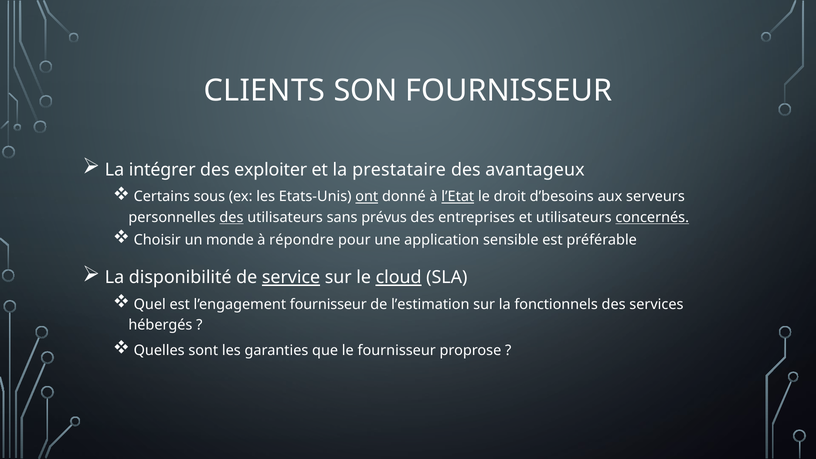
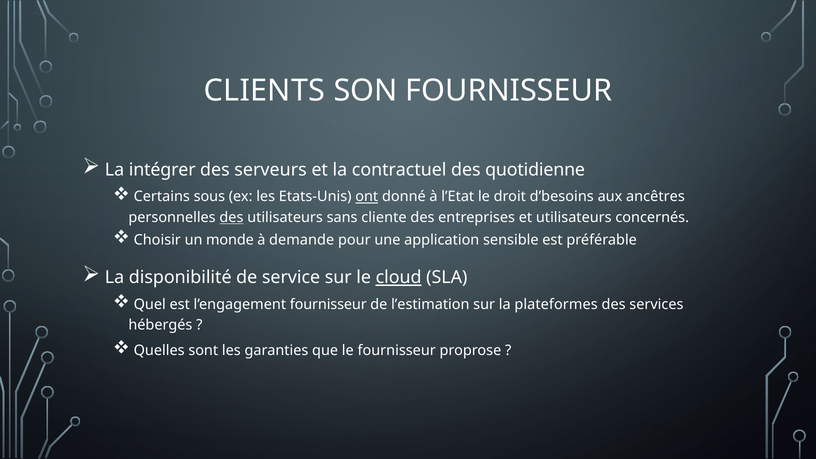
exploiter: exploiter -> serveurs
prestataire: prestataire -> contractuel
avantageux: avantageux -> quotidienne
l’Etat underline: present -> none
serveurs: serveurs -> ancêtres
prévus: prévus -> cliente
concernés underline: present -> none
répondre: répondre -> demande
service underline: present -> none
fonctionnels: fonctionnels -> plateformes
